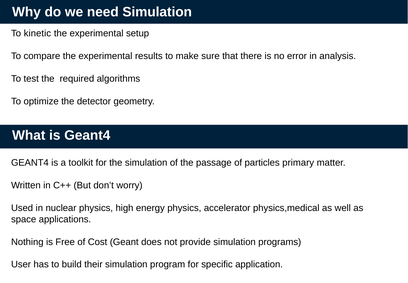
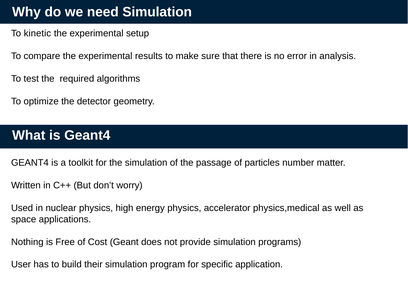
primary: primary -> number
